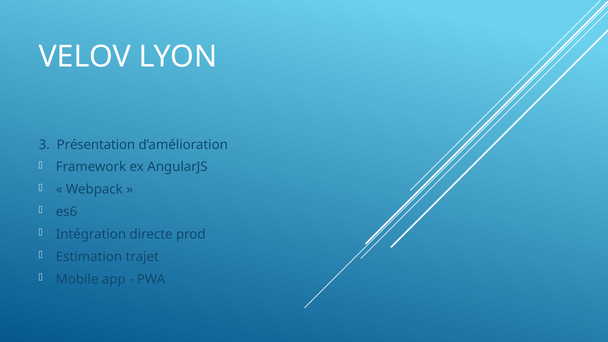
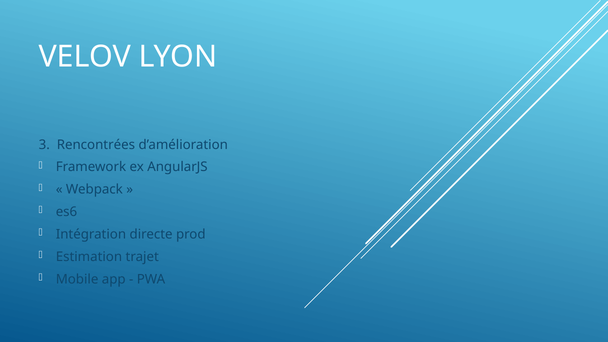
Présentation: Présentation -> Rencontrées
